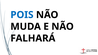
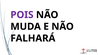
POIS colour: blue -> purple
